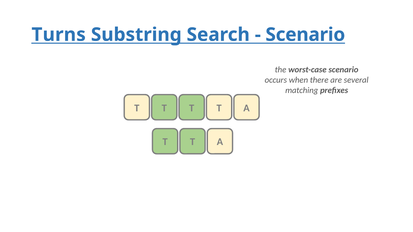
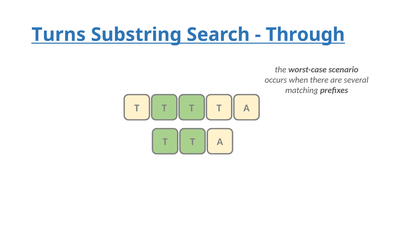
Scenario at (305, 35): Scenario -> Through
